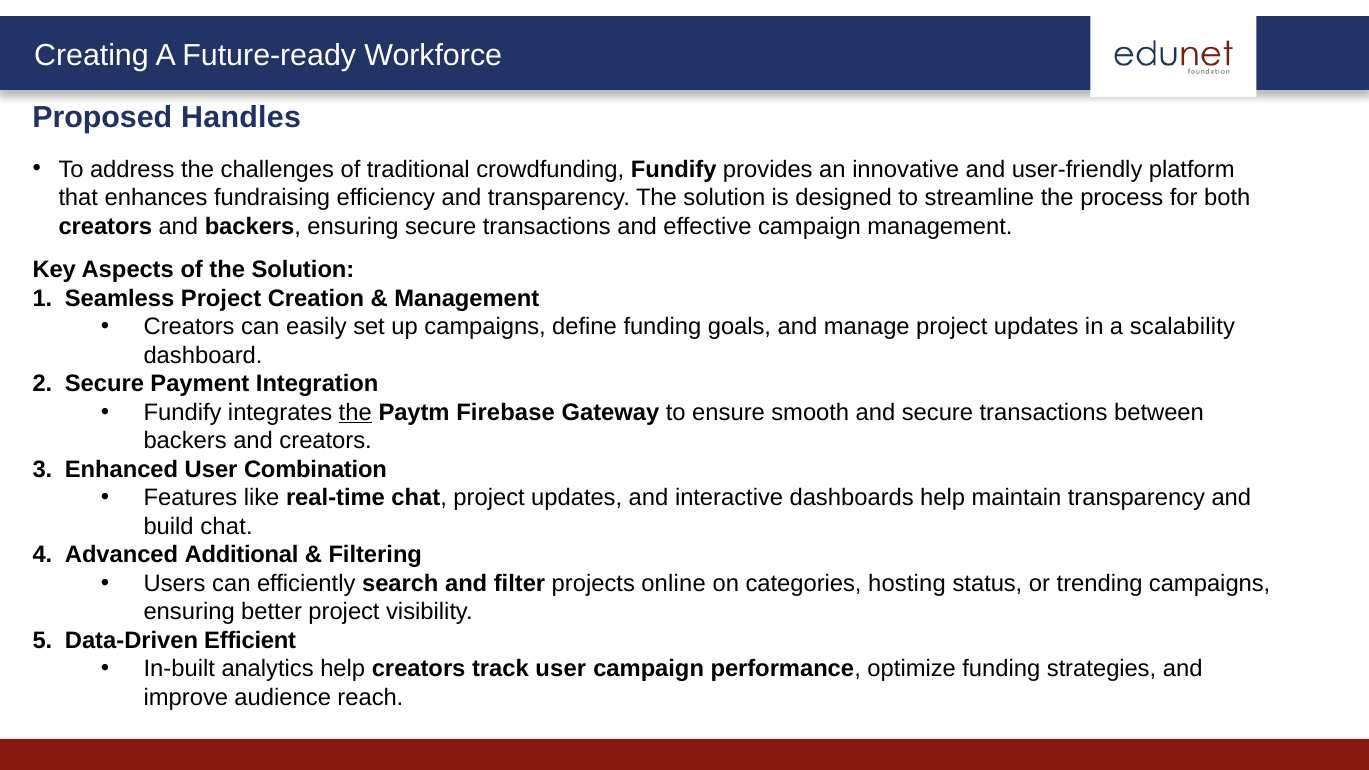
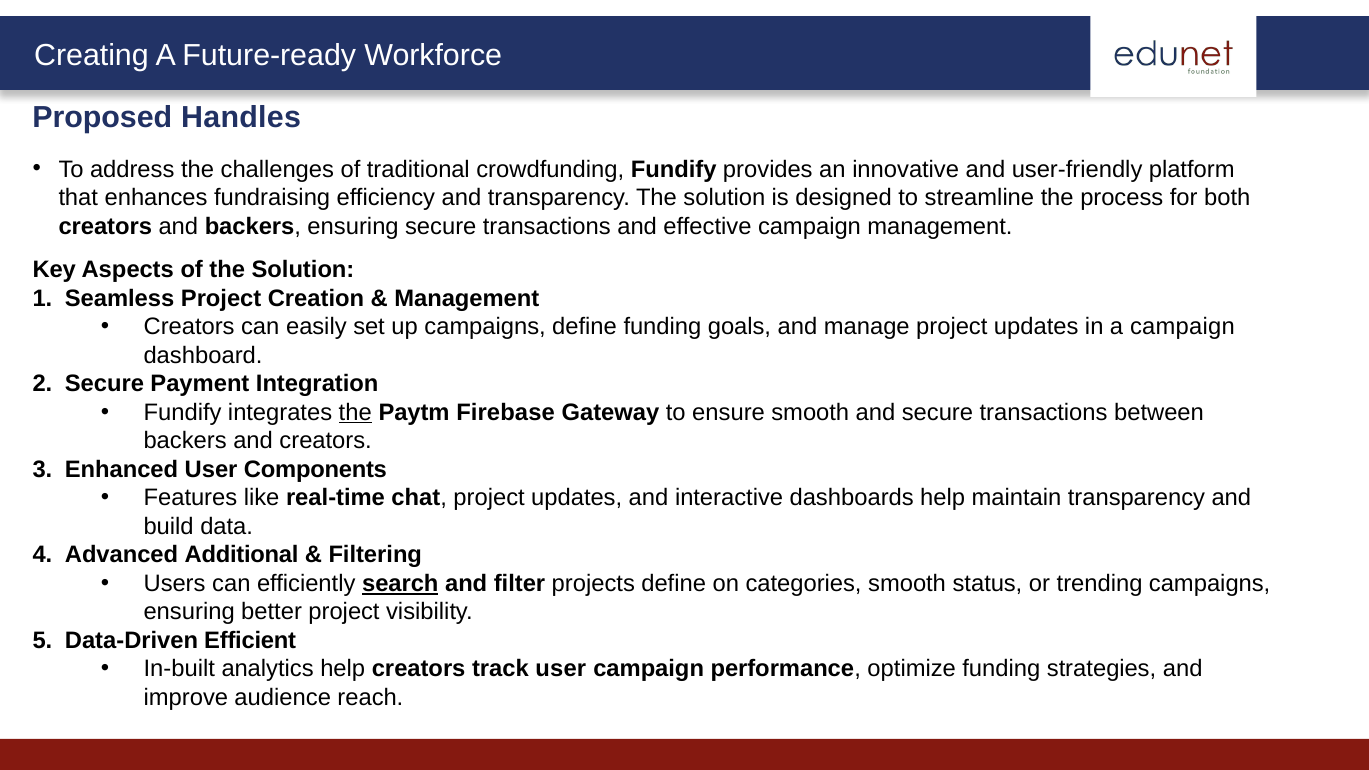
a scalability: scalability -> campaign
Combination: Combination -> Components
build chat: chat -> data
search underline: none -> present
projects online: online -> define
categories hosting: hosting -> smooth
